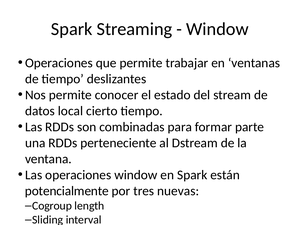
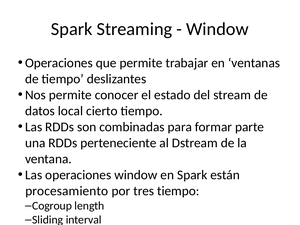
potencialmente: potencialmente -> procesamiento
tres nuevas: nuevas -> tiempo
